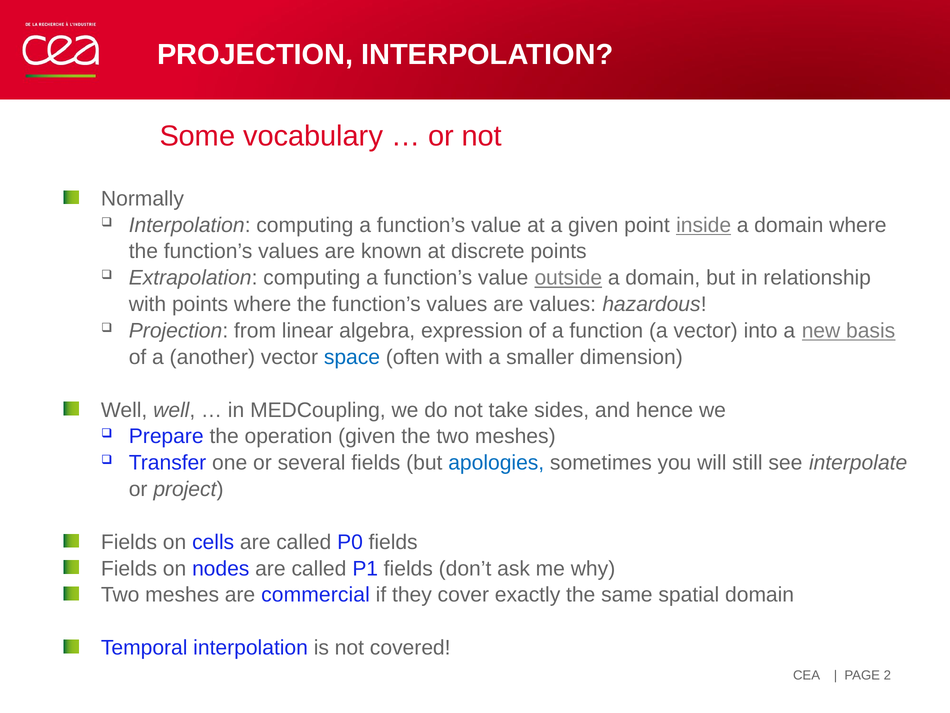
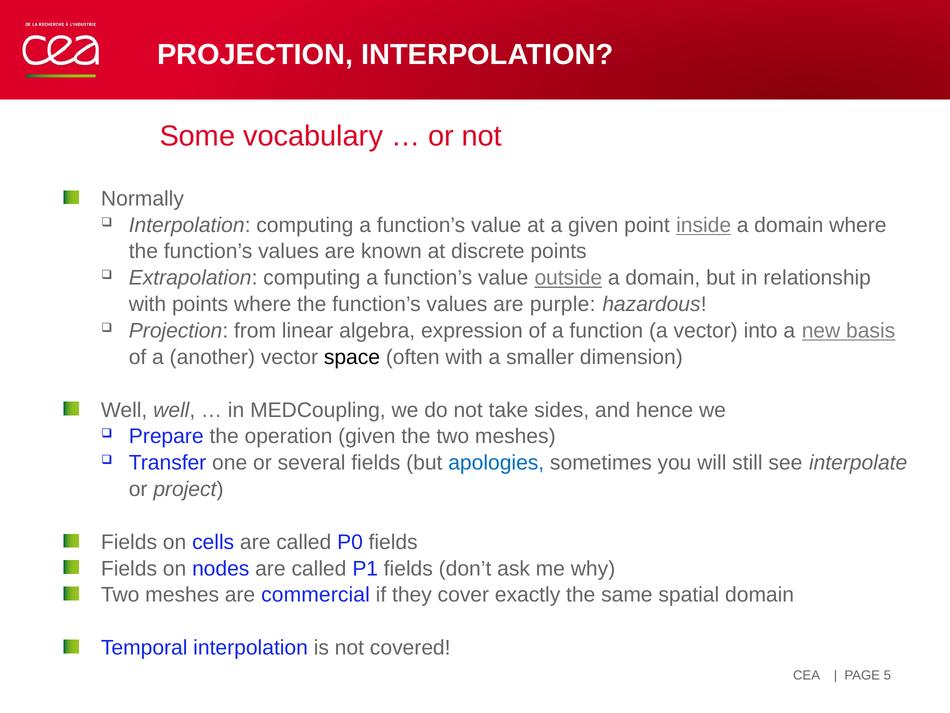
are values: values -> purple
space colour: blue -> black
2: 2 -> 5
